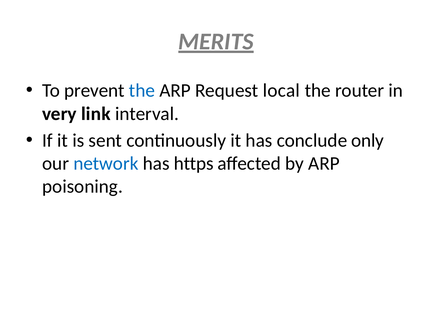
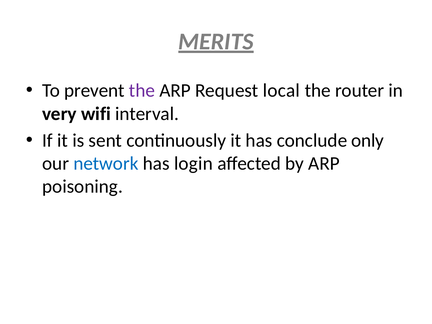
the at (142, 91) colour: blue -> purple
link: link -> wifi
https: https -> login
